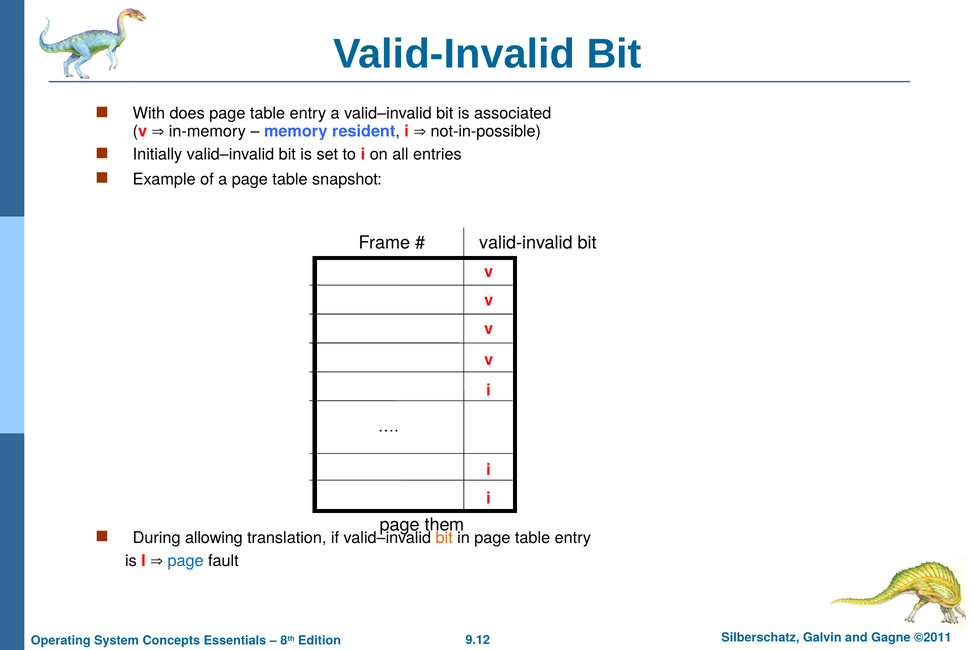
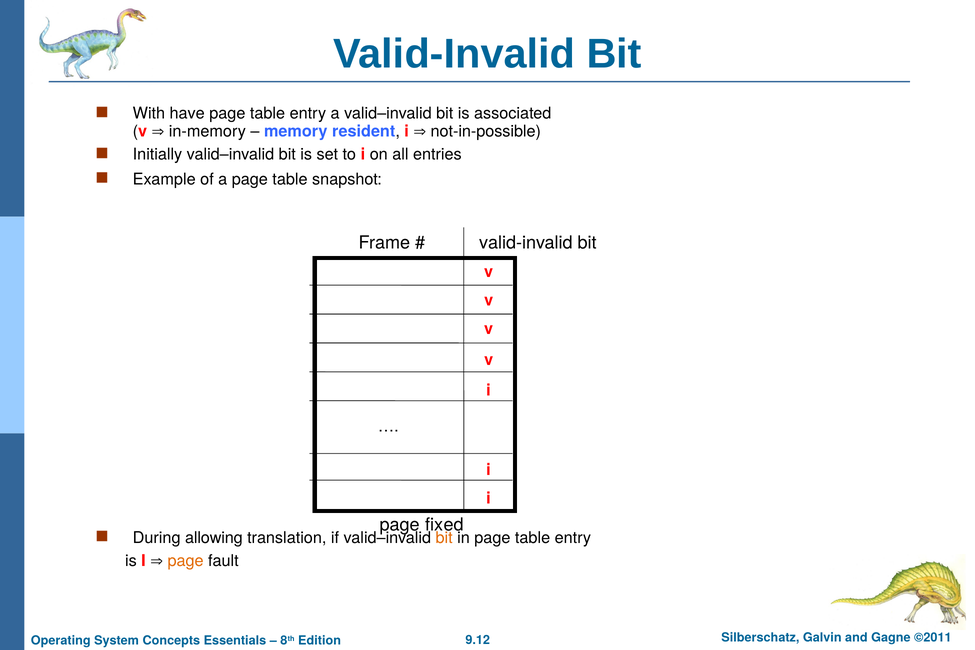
does: does -> have
them: them -> fixed
page at (186, 561) colour: blue -> orange
